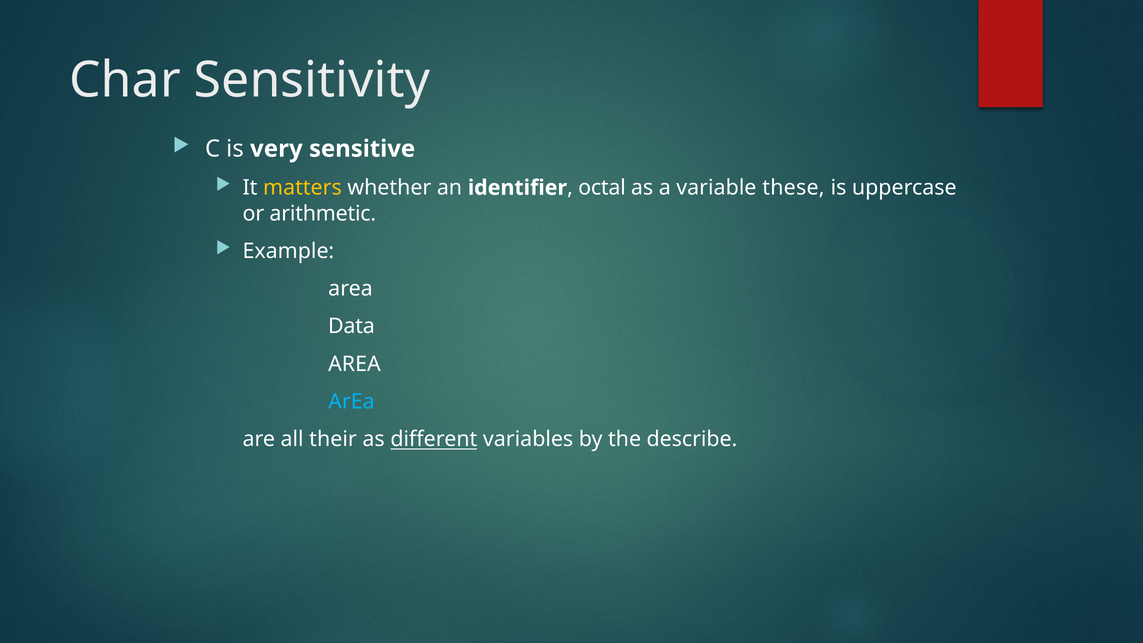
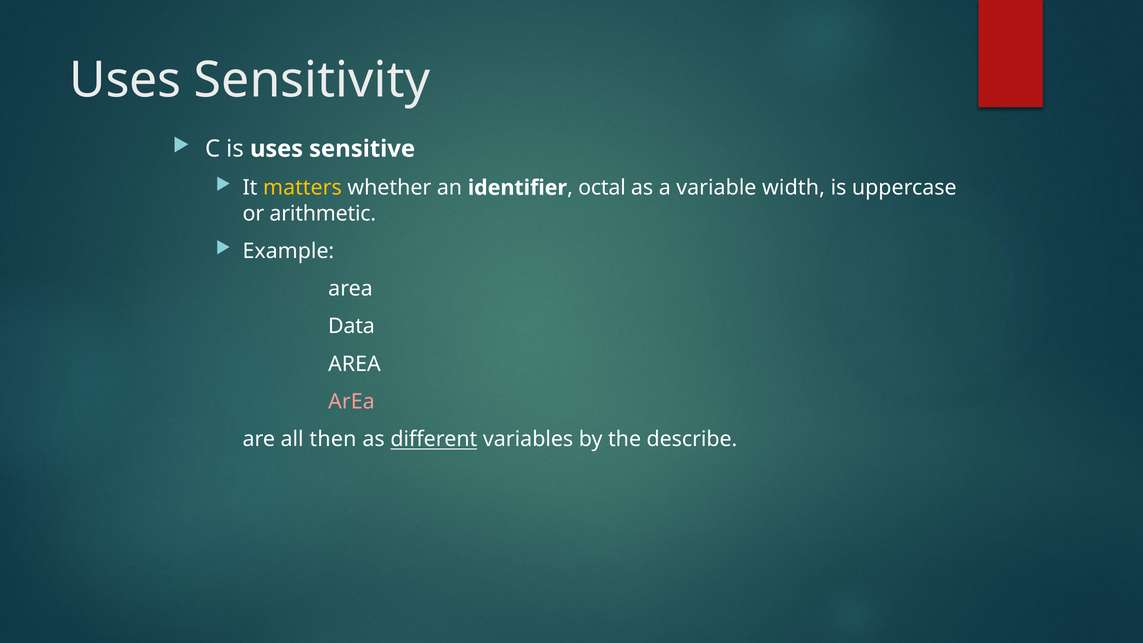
Char at (125, 80): Char -> Uses
is very: very -> uses
these: these -> width
ArEa at (351, 402) colour: light blue -> pink
their: their -> then
